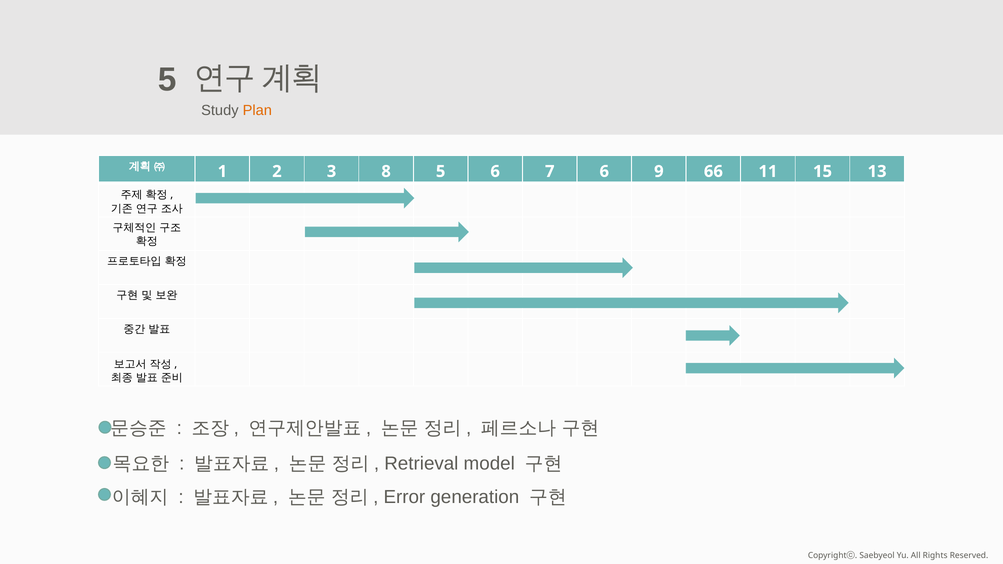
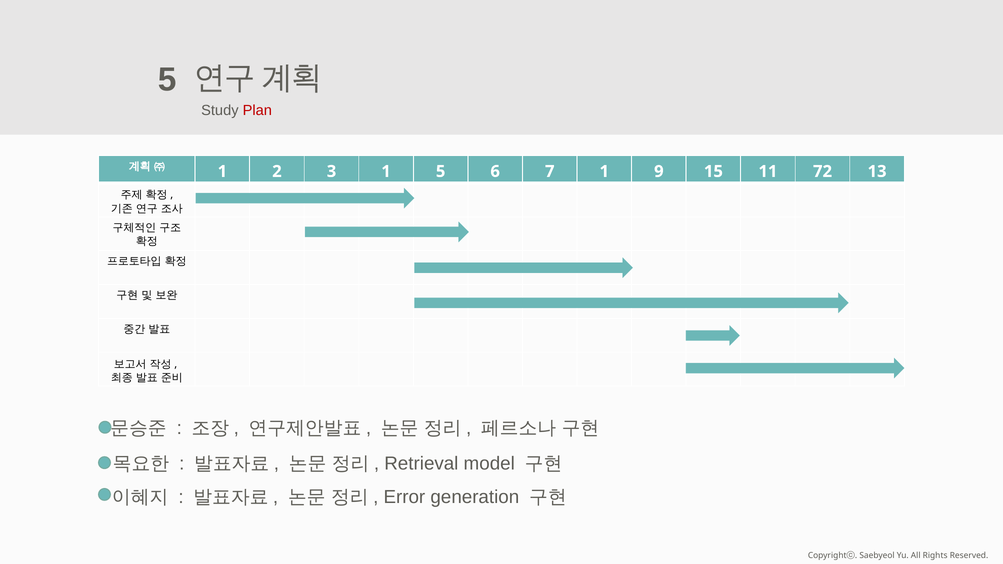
Plan colour: orange -> red
3 8: 8 -> 1
7 6: 6 -> 1
66: 66 -> 15
15: 15 -> 72
